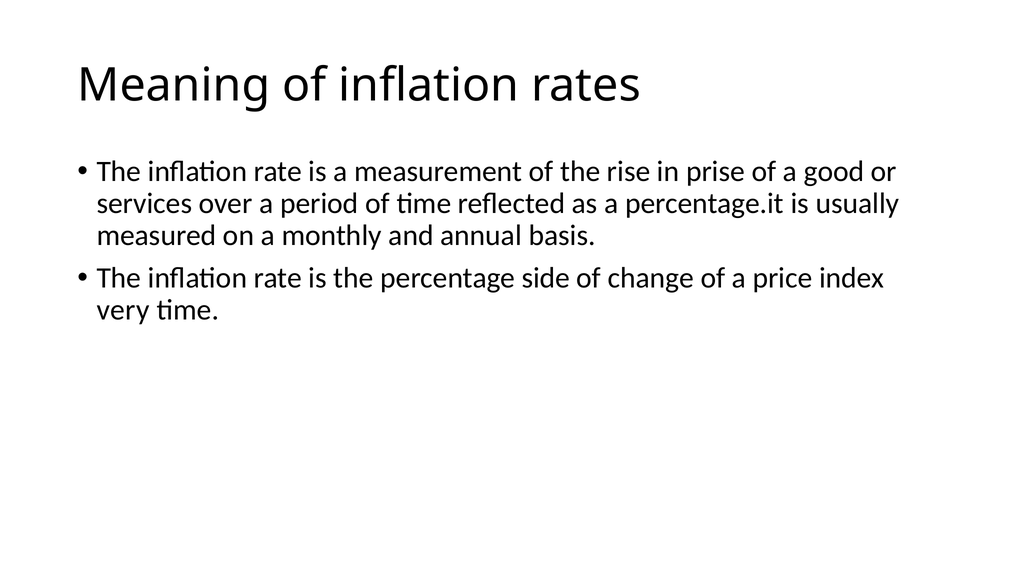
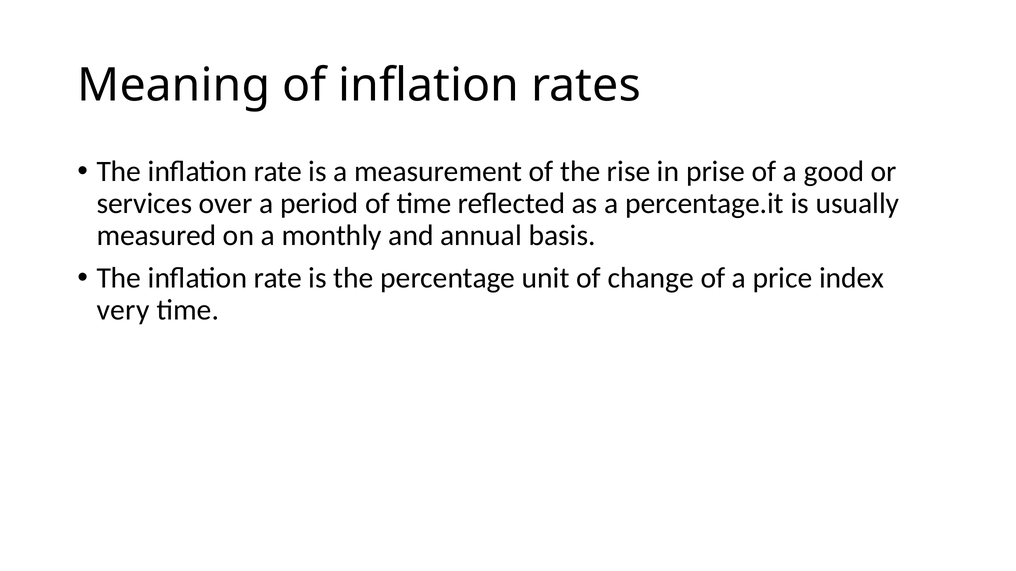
side: side -> unit
